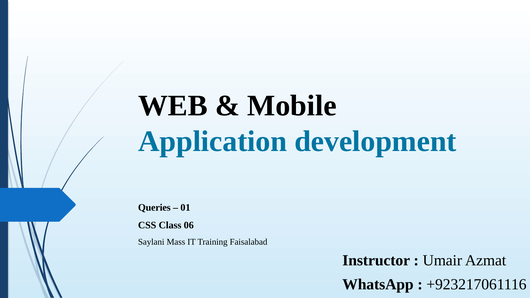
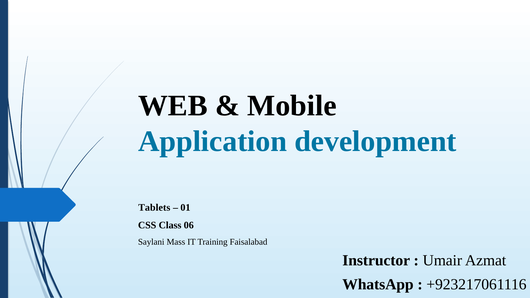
Queries: Queries -> Tablets
